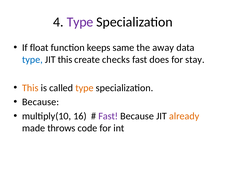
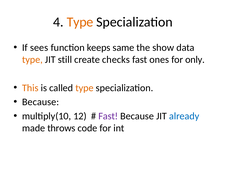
Type at (80, 22) colour: purple -> orange
float: float -> sees
away: away -> show
type at (32, 59) colour: blue -> orange
JIT this: this -> still
does: does -> ones
stay: stay -> only
16: 16 -> 12
already colour: orange -> blue
